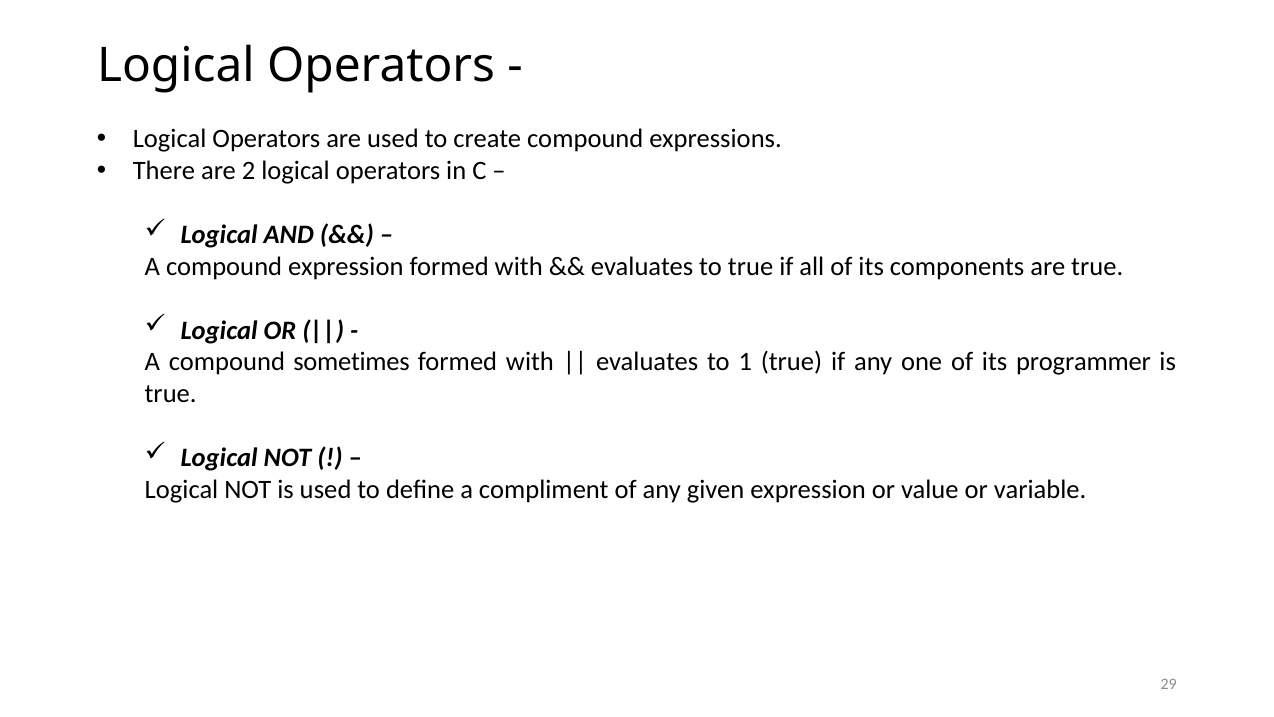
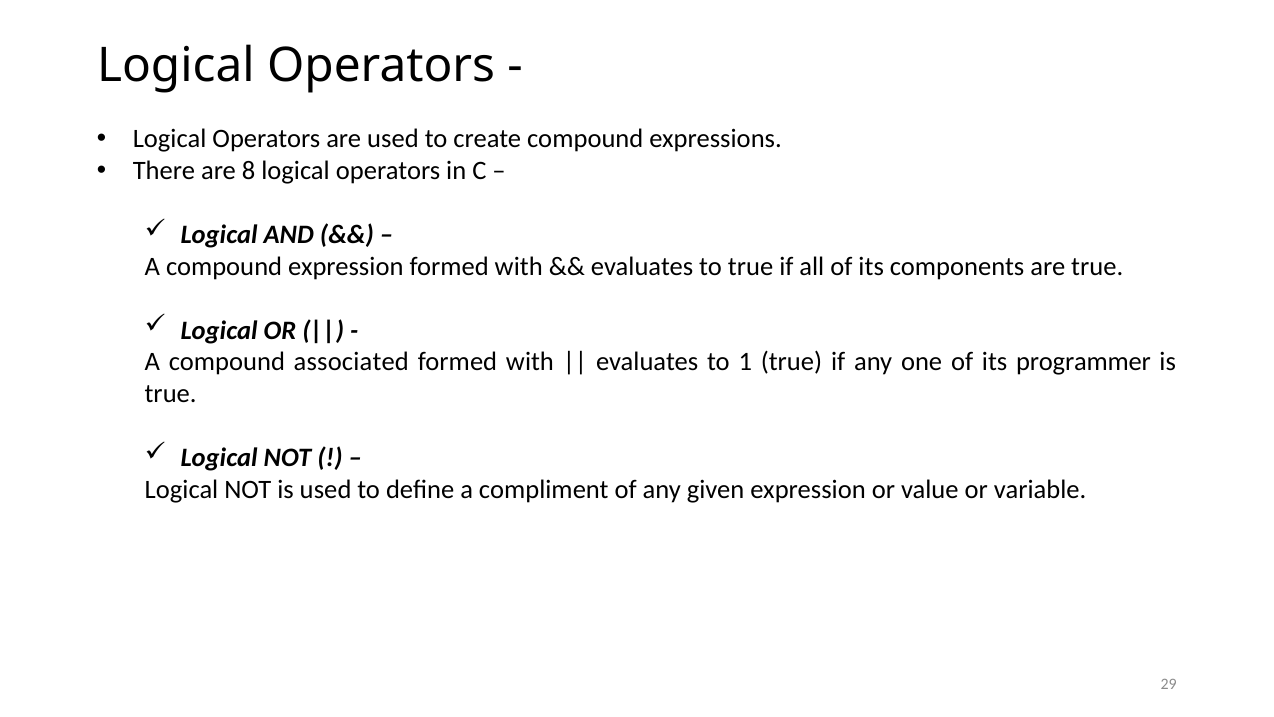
2: 2 -> 8
sometimes: sometimes -> associated
